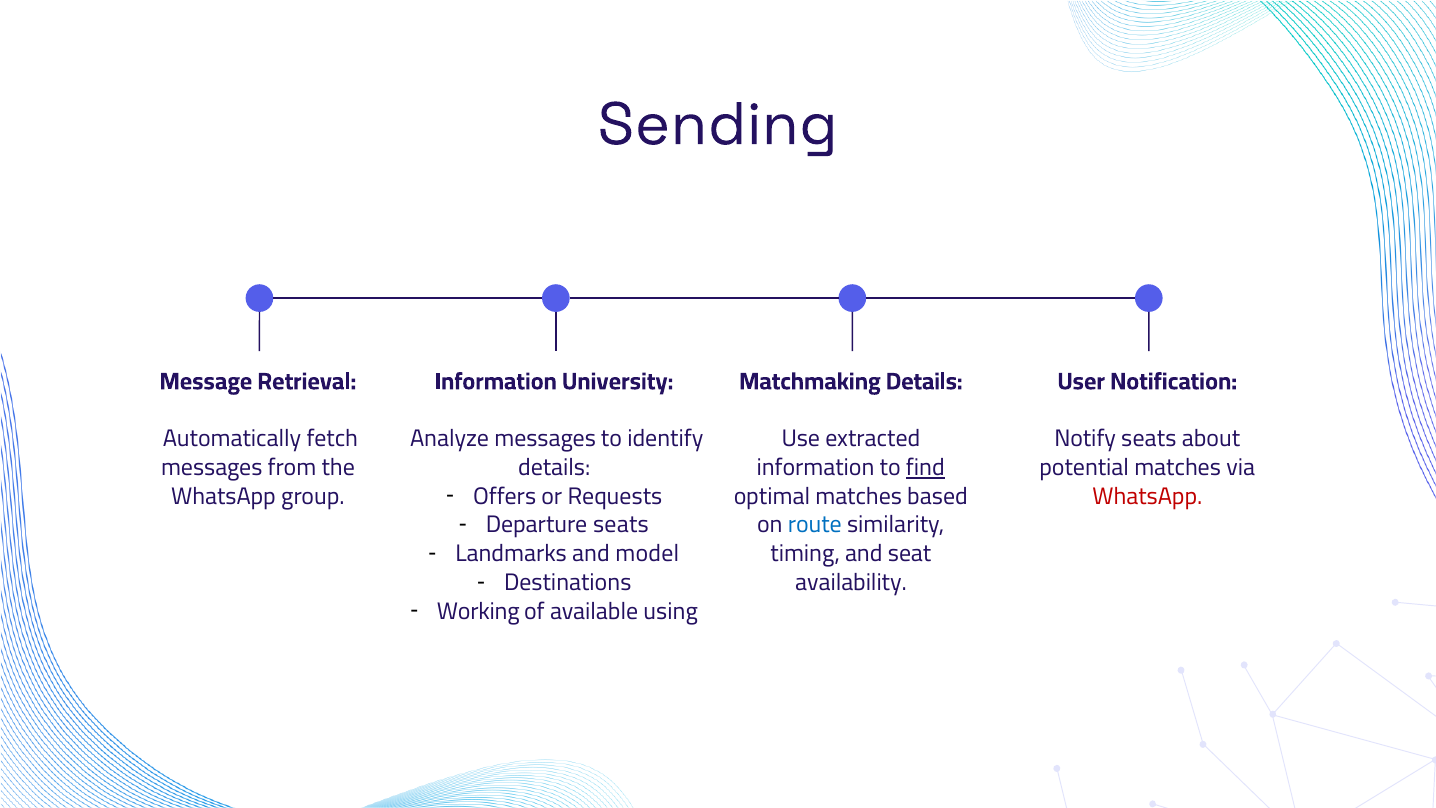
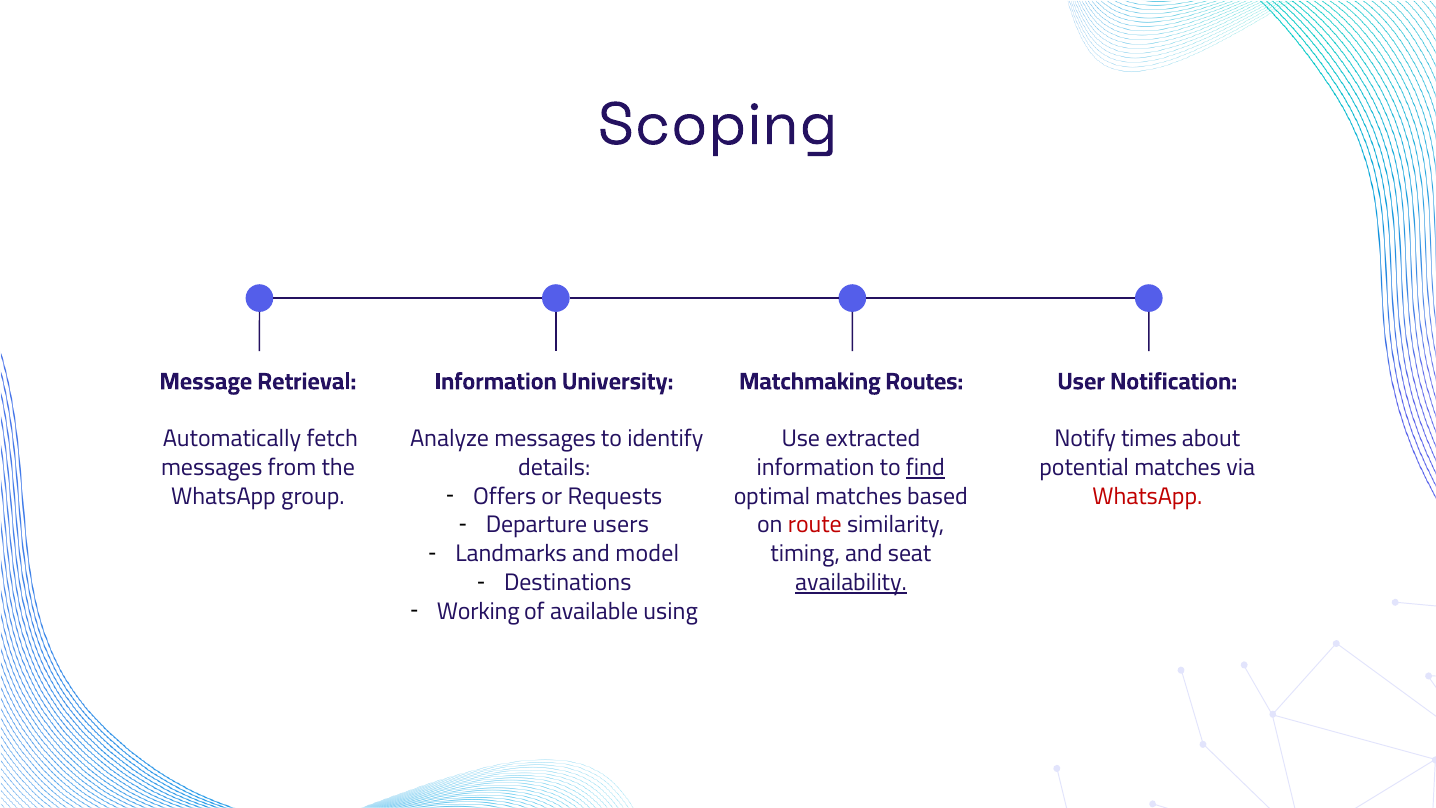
Sending: Sending -> Scoping
Matchmaking Details: Details -> Routes
Notify seats: seats -> times
Departure seats: seats -> users
route colour: blue -> red
availability underline: none -> present
